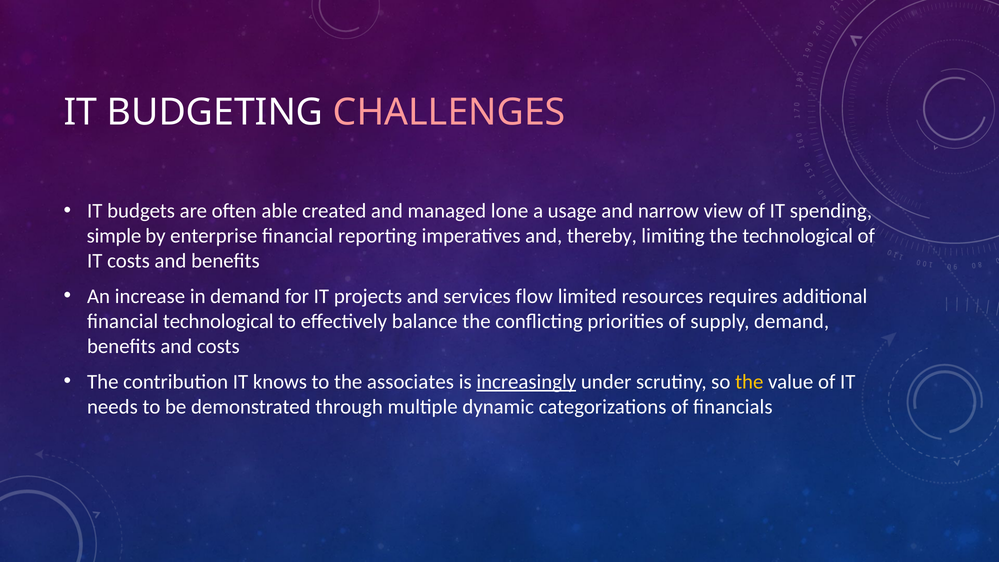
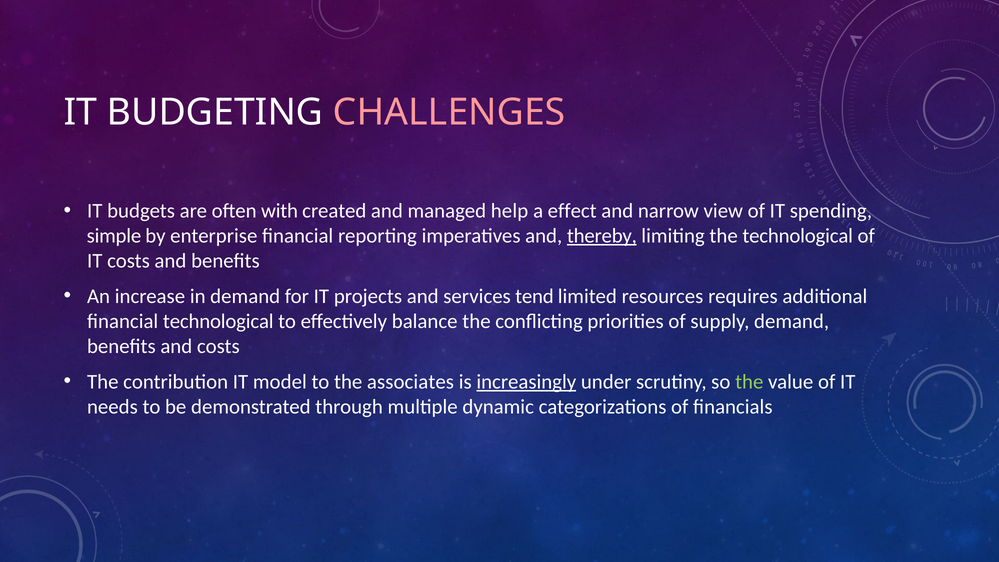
able: able -> with
lone: lone -> help
usage: usage -> effect
thereby underline: none -> present
flow: flow -> tend
knows: knows -> model
the at (749, 382) colour: yellow -> light green
